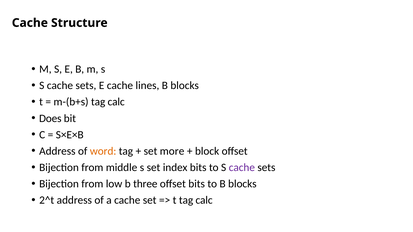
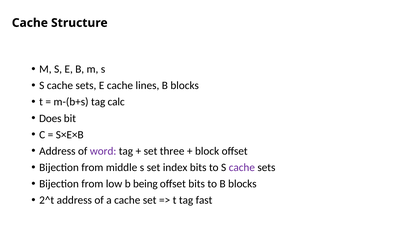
word colour: orange -> purple
more: more -> three
three: three -> being
t tag calc: calc -> fast
